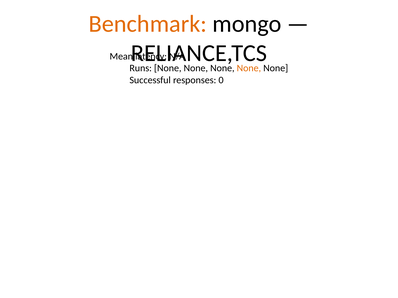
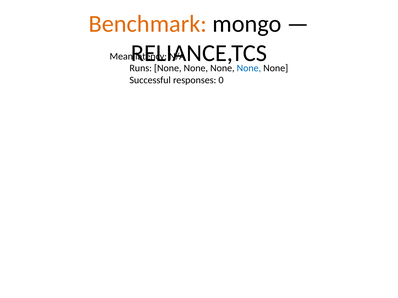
None at (249, 68) colour: orange -> blue
